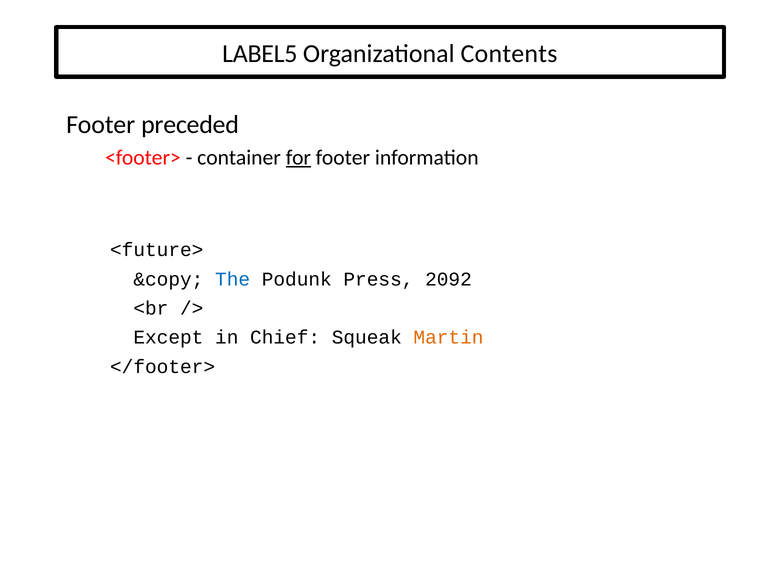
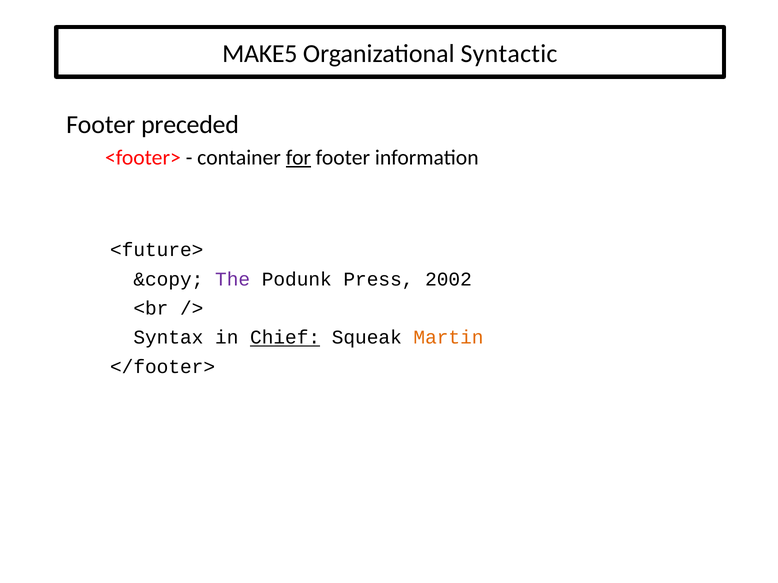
LABEL5: LABEL5 -> MAKE5
Contents: Contents -> Syntactic
The colour: blue -> purple
2092: 2092 -> 2002
Except: Except -> Syntax
Chief underline: none -> present
